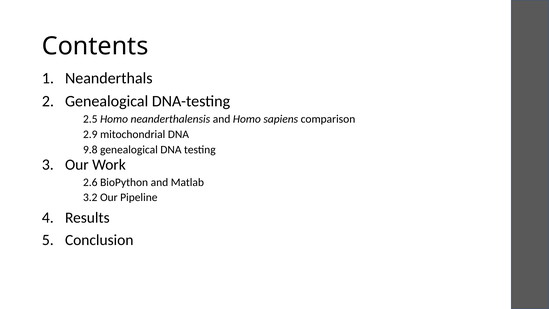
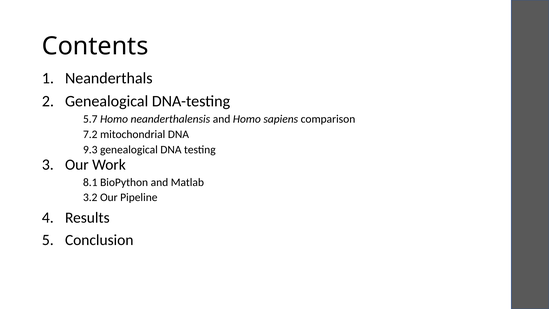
2.5: 2.5 -> 5.7
2.9: 2.9 -> 7.2
9.8: 9.8 -> 9.3
2.6: 2.6 -> 8.1
